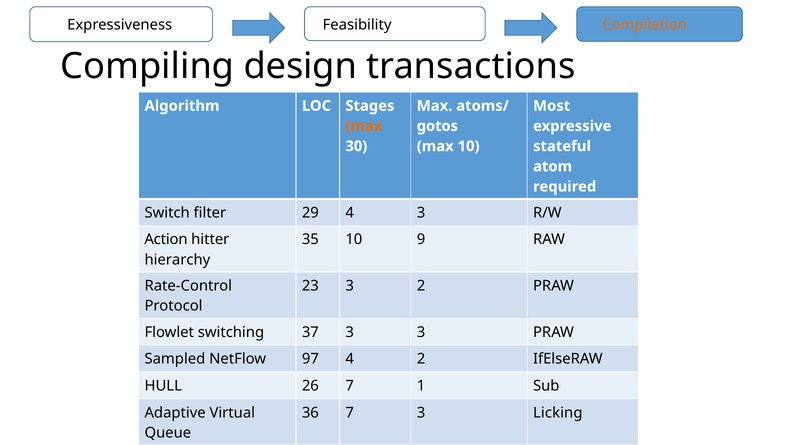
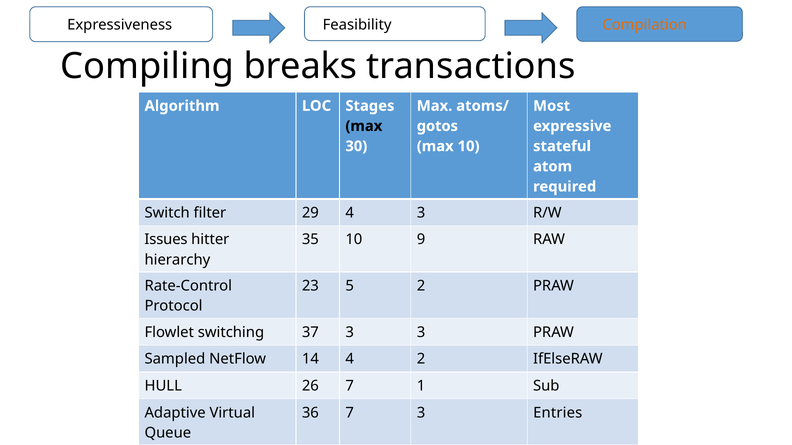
design: design -> breaks
max at (364, 126) colour: orange -> black
Action: Action -> Issues
23 3: 3 -> 5
97: 97 -> 14
Licking: Licking -> Entries
